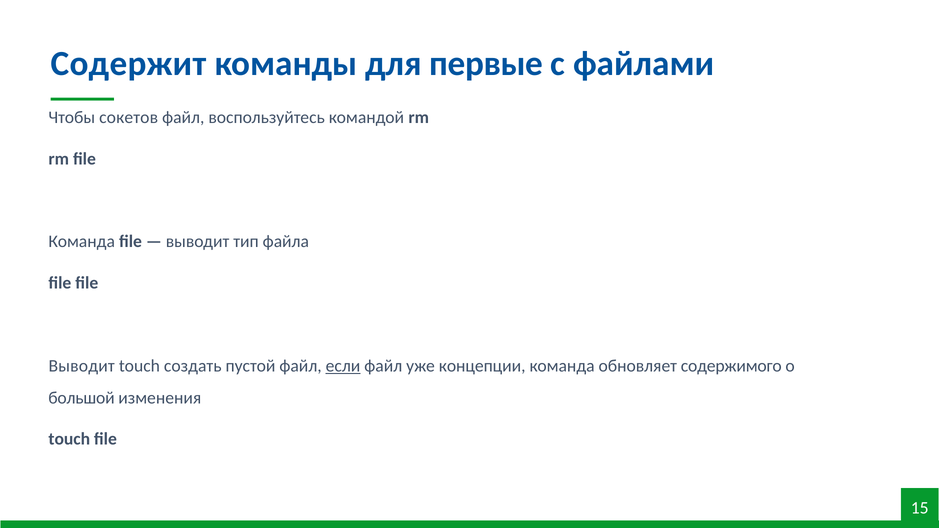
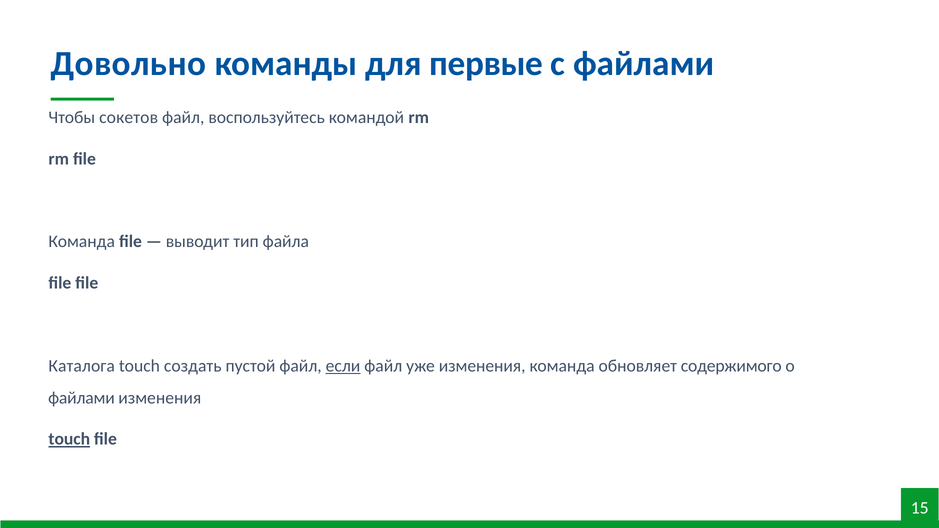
Содержит: Содержит -> Довольно
Выводит at (82, 366): Выводит -> Каталога
уже концепции: концепции -> изменения
большой at (81, 398): большой -> файлами
touch at (69, 439) underline: none -> present
